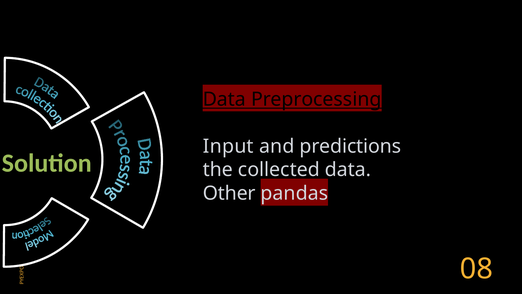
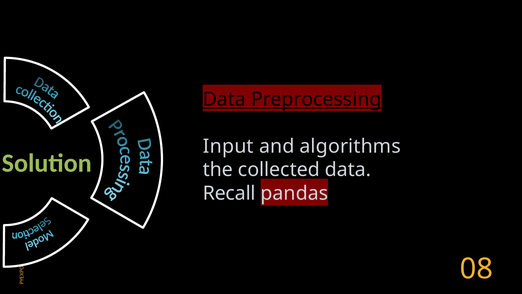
predictions: predictions -> algorithms
Other: Other -> Recall
